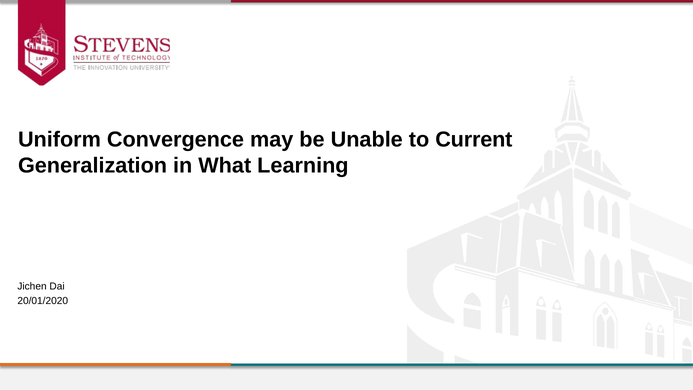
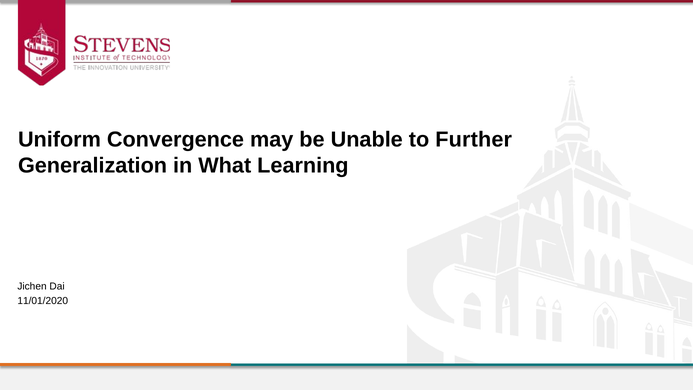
Current: Current -> Further
20/01/2020: 20/01/2020 -> 11/01/2020
